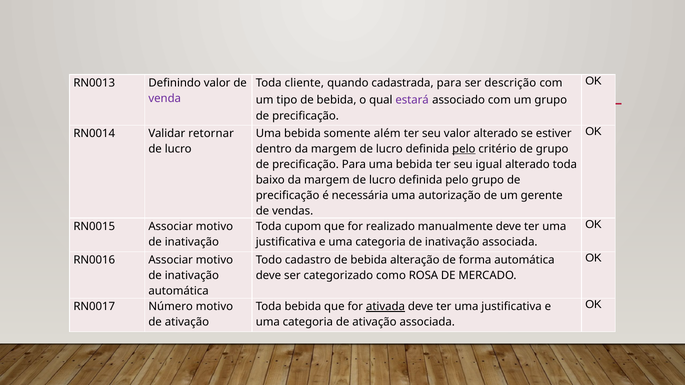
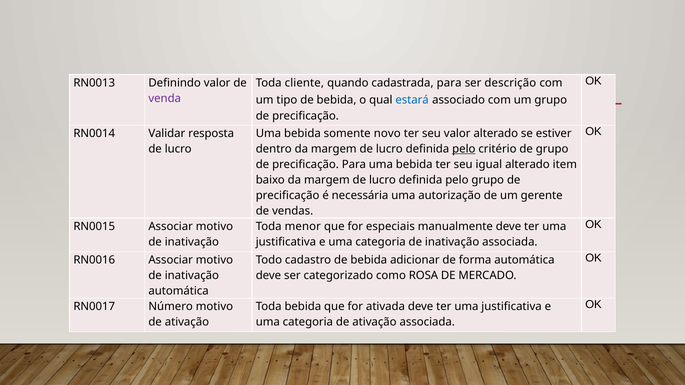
estará colour: purple -> blue
retornar: retornar -> resposta
além: além -> novo
alterado toda: toda -> item
cupom: cupom -> menor
realizado: realizado -> especiais
alteração: alteração -> adicionar
ativada underline: present -> none
